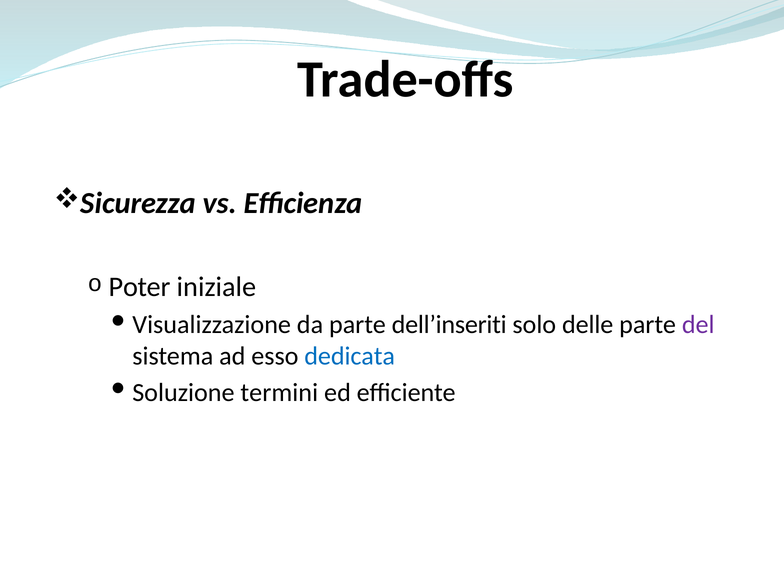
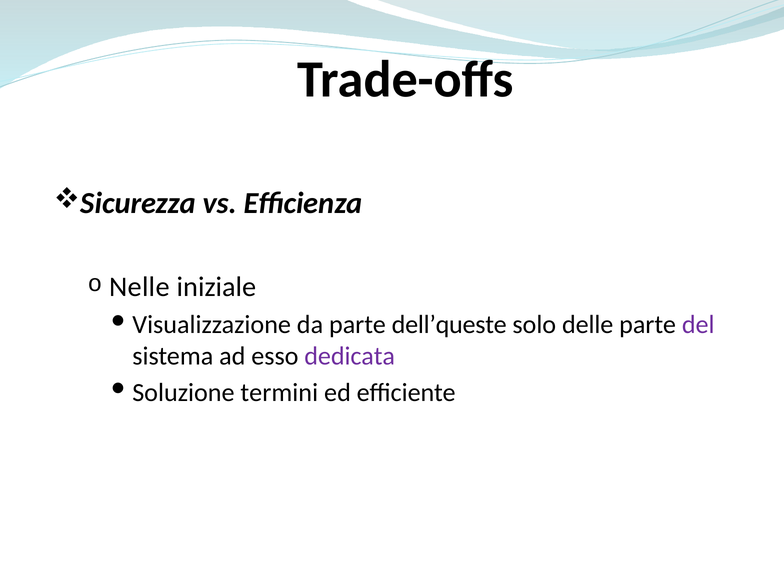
Poter: Poter -> Nelle
dell’inseriti: dell’inseriti -> dell’queste
dedicata colour: blue -> purple
